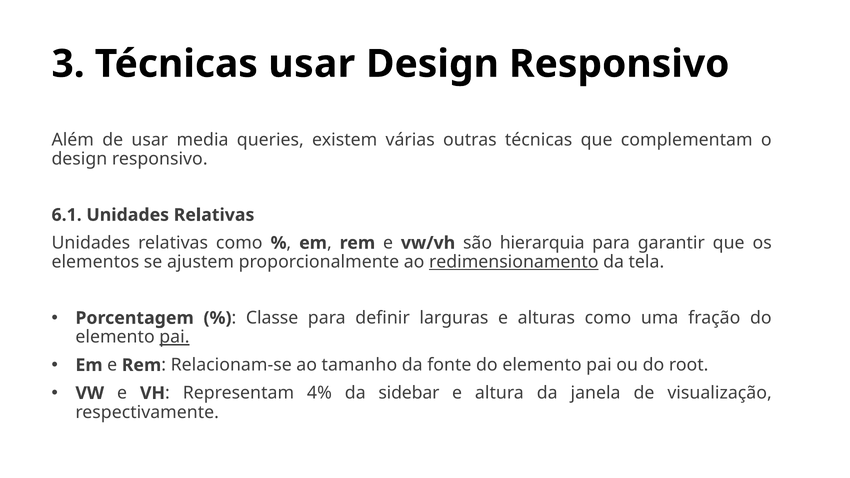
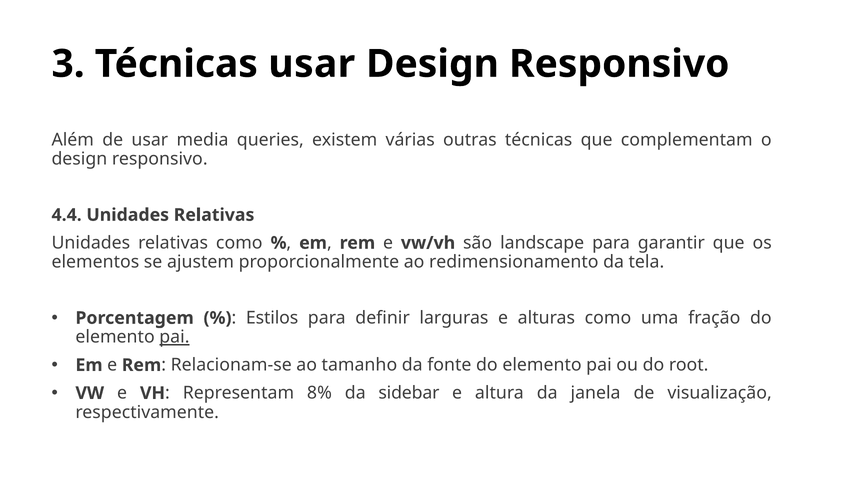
6.1: 6.1 -> 4.4
hierarquia: hierarquia -> landscape
redimensionamento underline: present -> none
Classe: Classe -> Estilos
4%: 4% -> 8%
